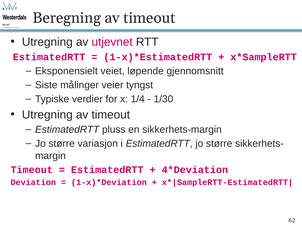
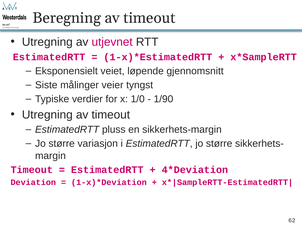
1/4: 1/4 -> 1/0
1/30: 1/30 -> 1/90
